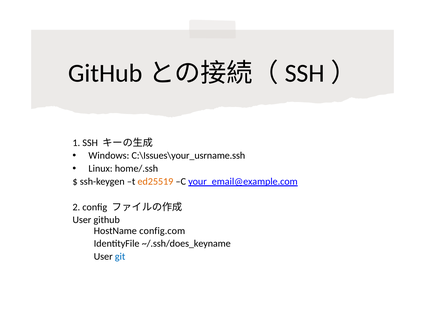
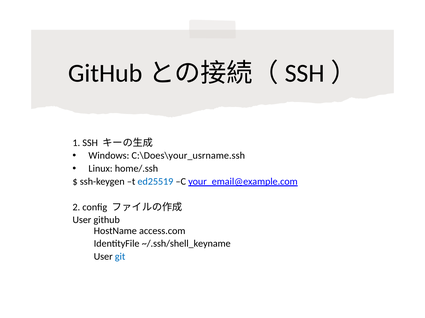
C:\Issues\your_usrname.ssh: C:\Issues\your_usrname.ssh -> C:\Does\your_usrname.ssh
ed25519 colour: orange -> blue
config.com: config.com -> access.com
~/.ssh/does_keyname: ~/.ssh/does_keyname -> ~/.ssh/shell_keyname
